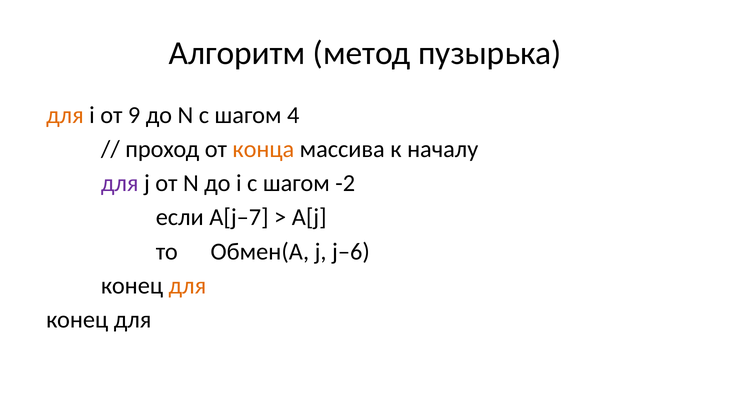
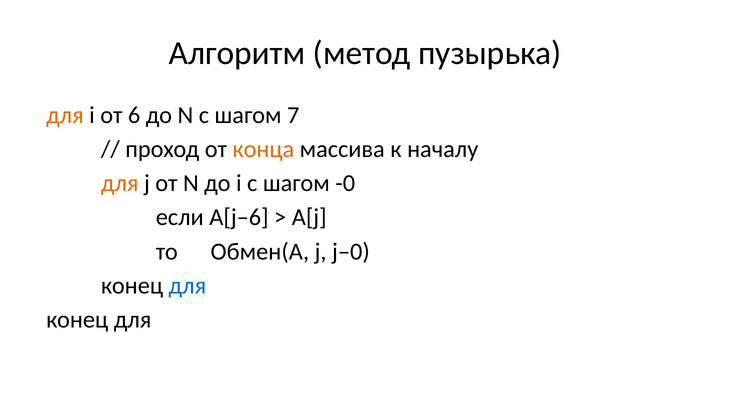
9: 9 -> 6
4: 4 -> 7
для at (120, 183) colour: purple -> orange
-2: -2 -> -0
A[j–7: A[j–7 -> A[j–6
j–6: j–6 -> j–0
для at (187, 286) colour: orange -> blue
